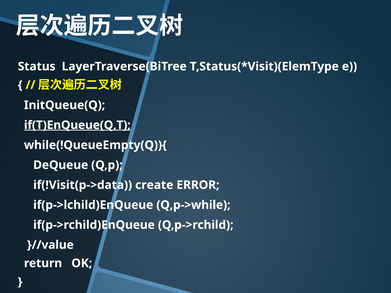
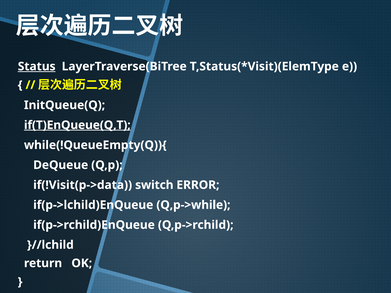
Status underline: none -> present
create: create -> switch
}//value: }//value -> }//lchild
